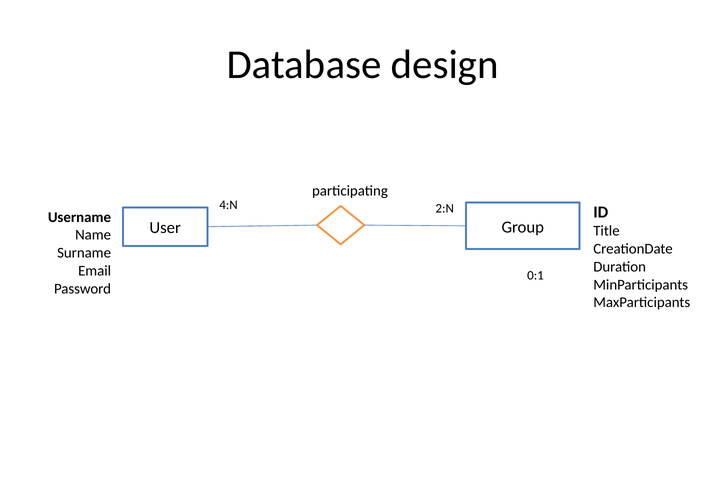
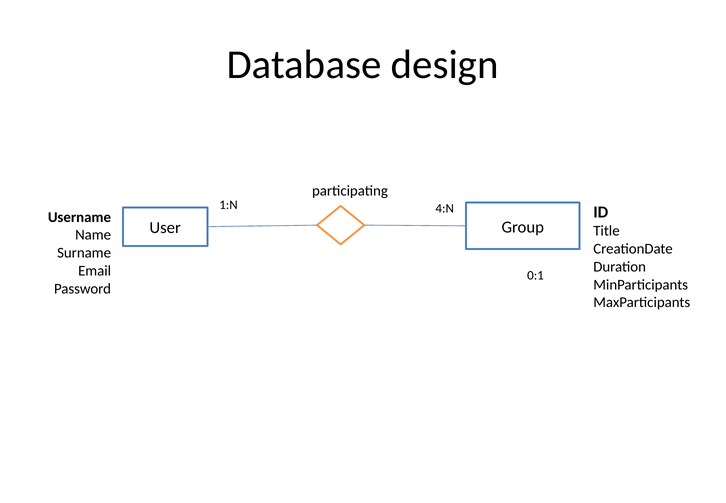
4:N: 4:N -> 1:N
2:N: 2:N -> 4:N
